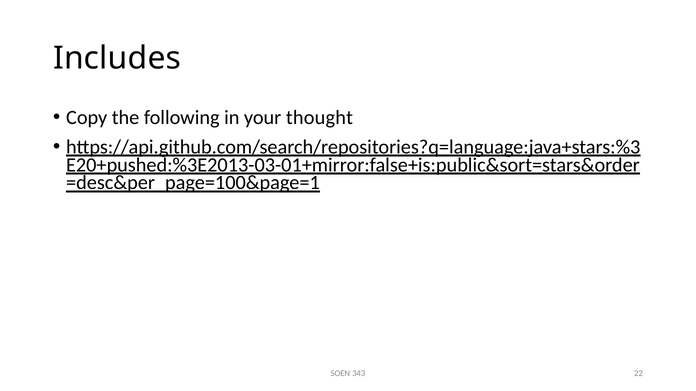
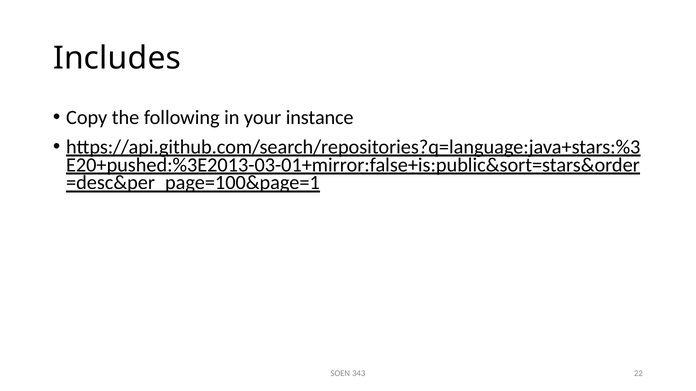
thought: thought -> instance
